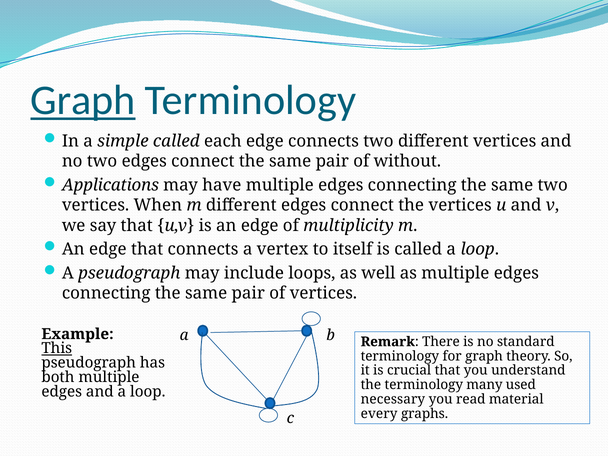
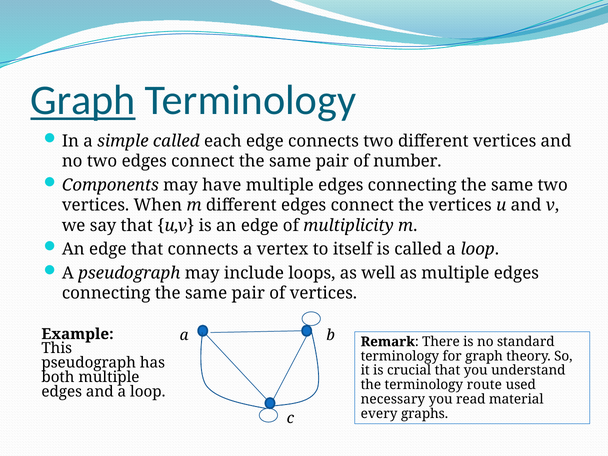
without: without -> number
Applications: Applications -> Components
This underline: present -> none
many: many -> route
